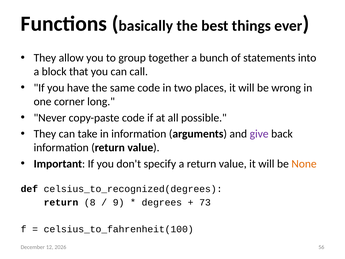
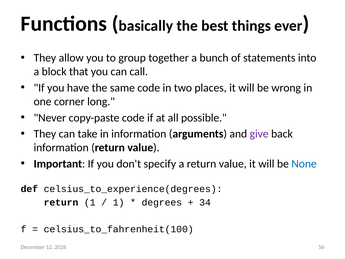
None colour: orange -> blue
celsius_to_recognized(degrees: celsius_to_recognized(degrees -> celsius_to_experience(degrees
return 8: 8 -> 1
9 at (119, 202): 9 -> 1
73: 73 -> 34
